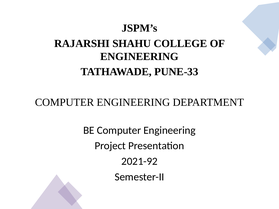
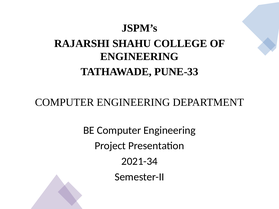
2021-92: 2021-92 -> 2021-34
